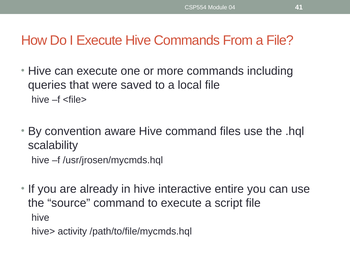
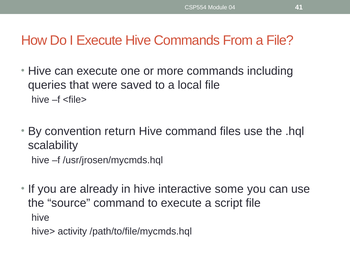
aware: aware -> return
entire: entire -> some
